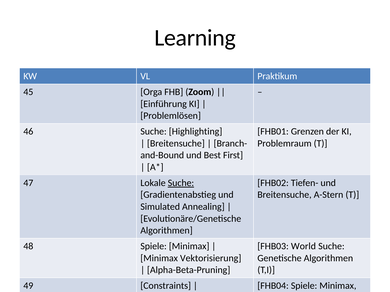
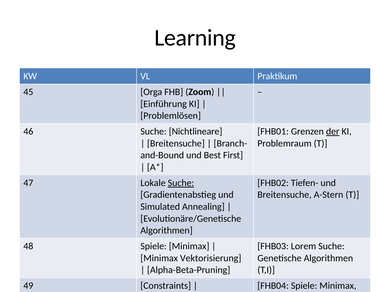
Suche Highlighting: Highlighting -> Nichtlineare
der underline: none -> present
World: World -> Lorem
